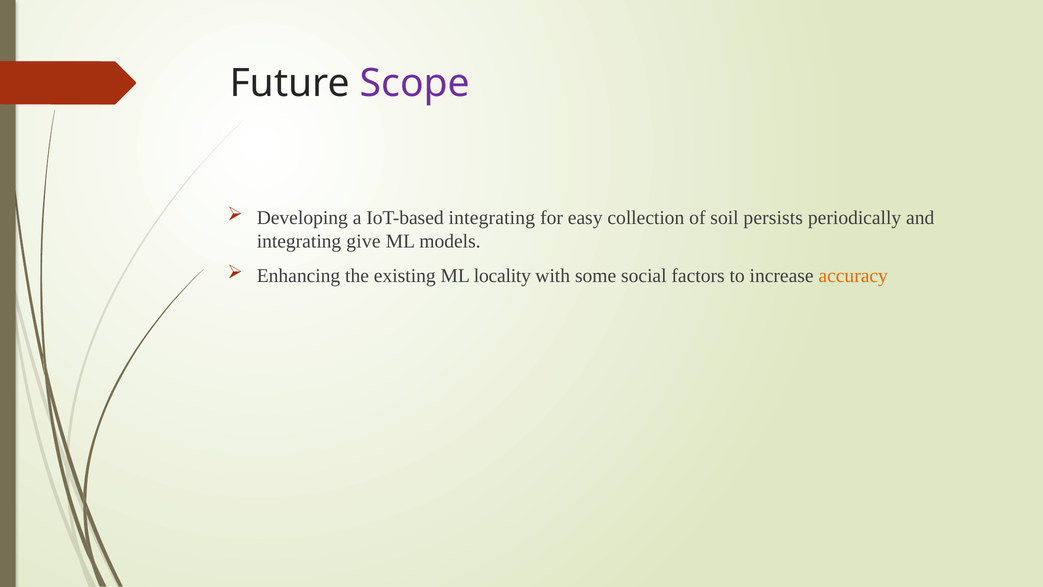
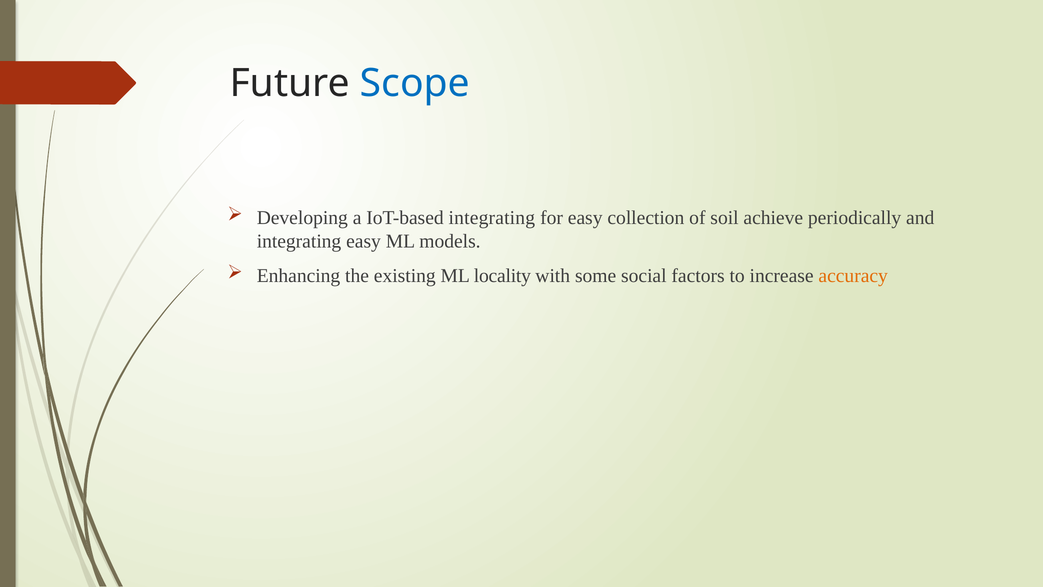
Scope colour: purple -> blue
persists: persists -> achieve
integrating give: give -> easy
